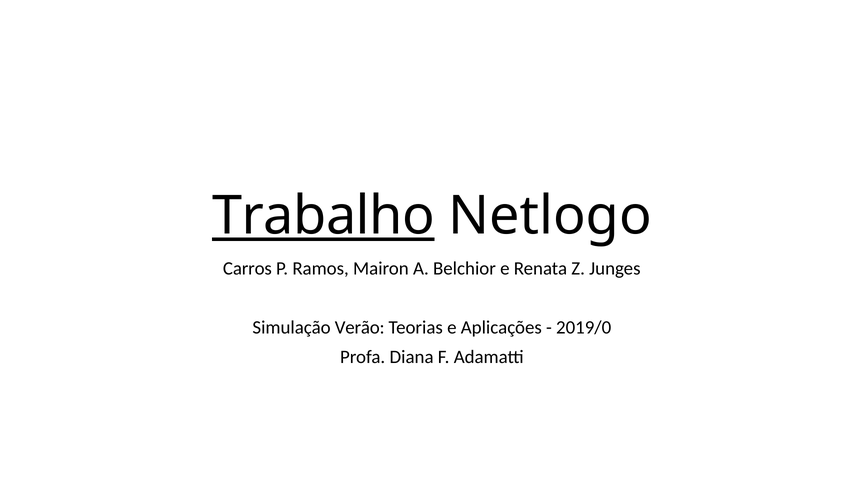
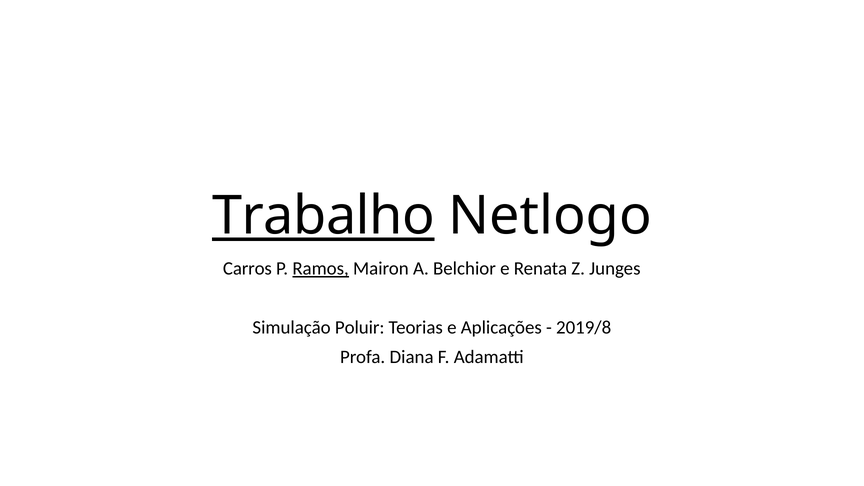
Ramos underline: none -> present
Verão: Verão -> Poluir
2019/0: 2019/0 -> 2019/8
